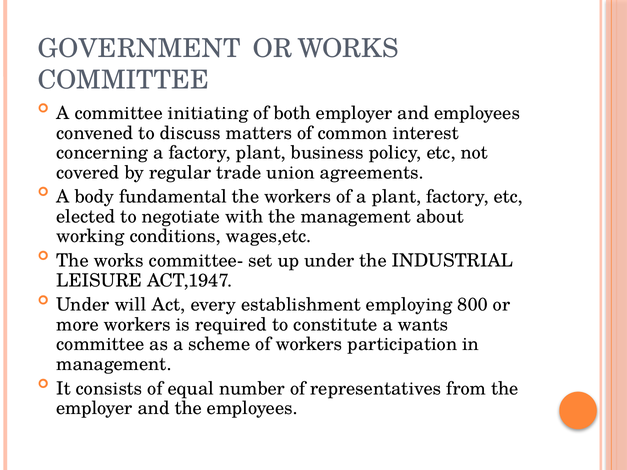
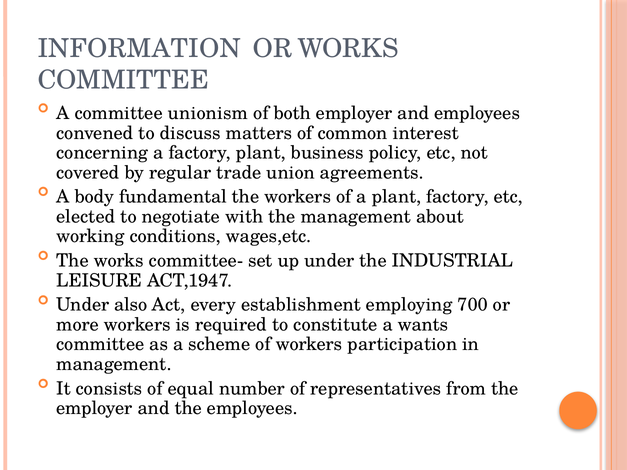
GOVERNMENT: GOVERNMENT -> INFORMATION
initiating: initiating -> unionism
will: will -> also
800: 800 -> 700
